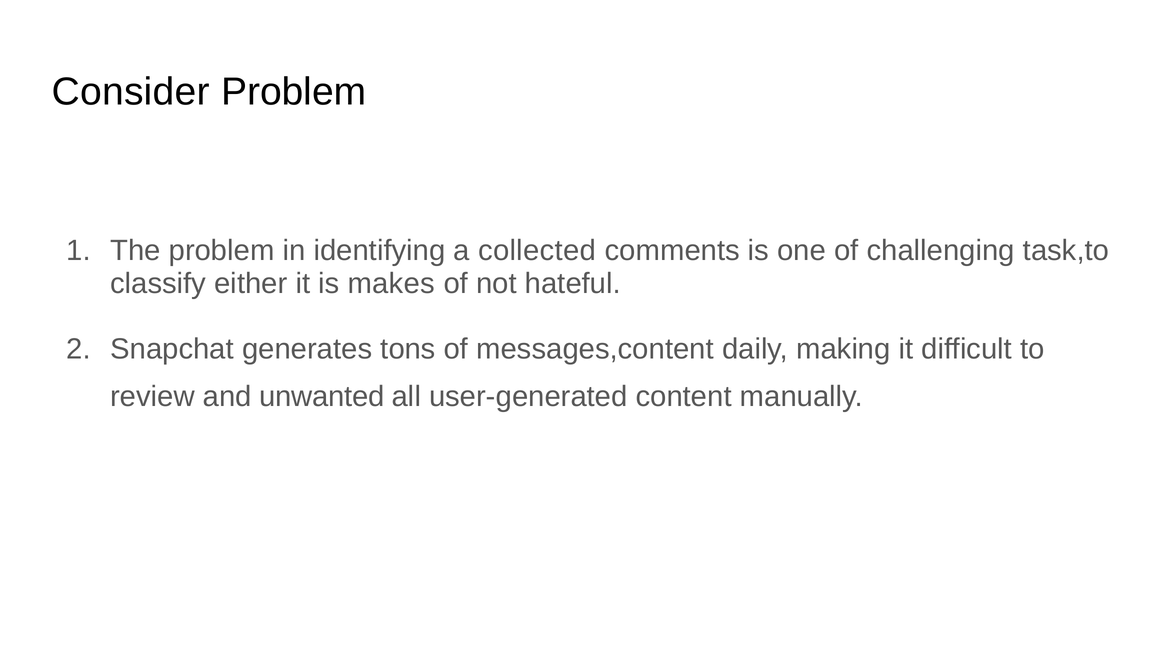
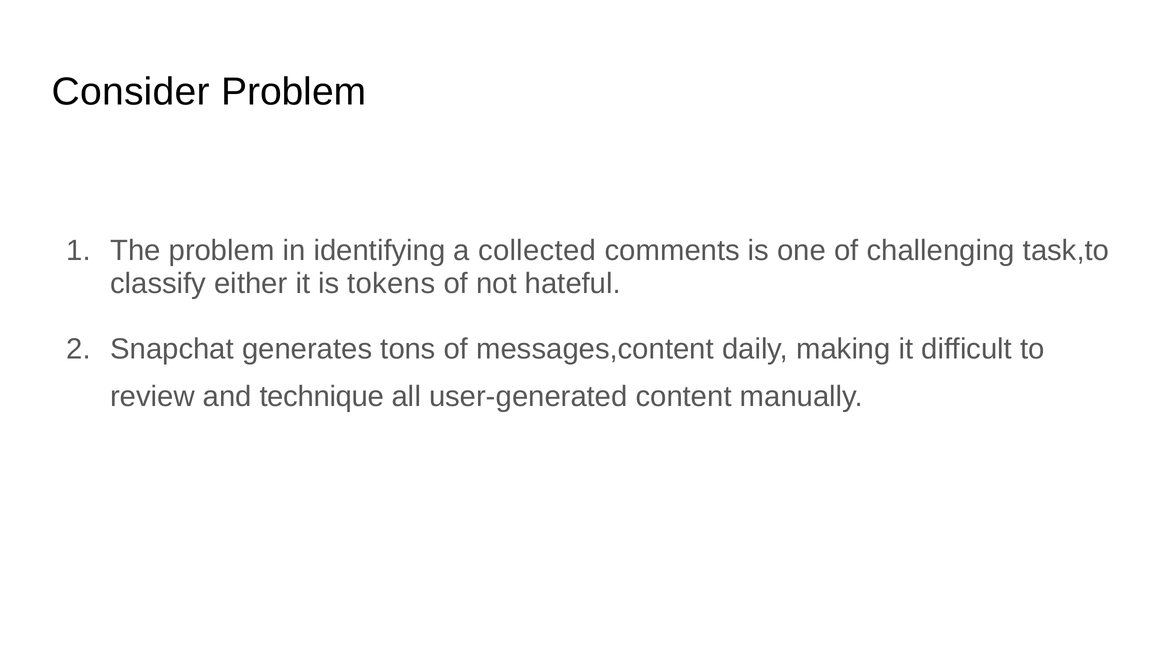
makes: makes -> tokens
unwanted: unwanted -> technique
